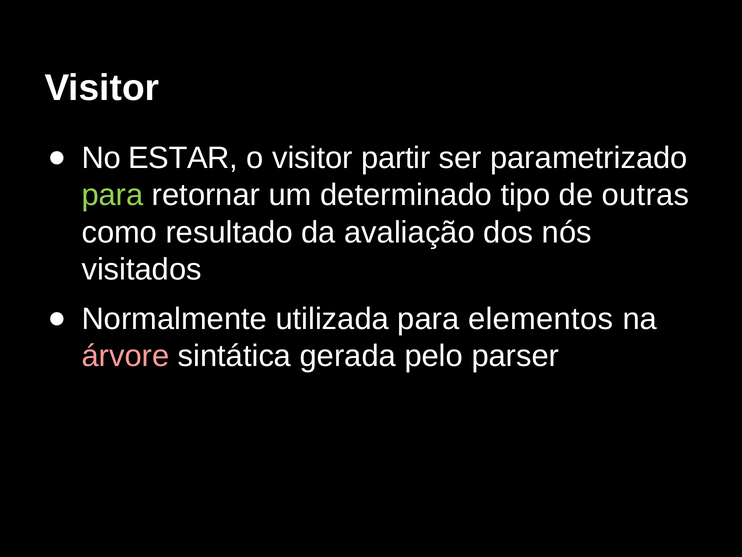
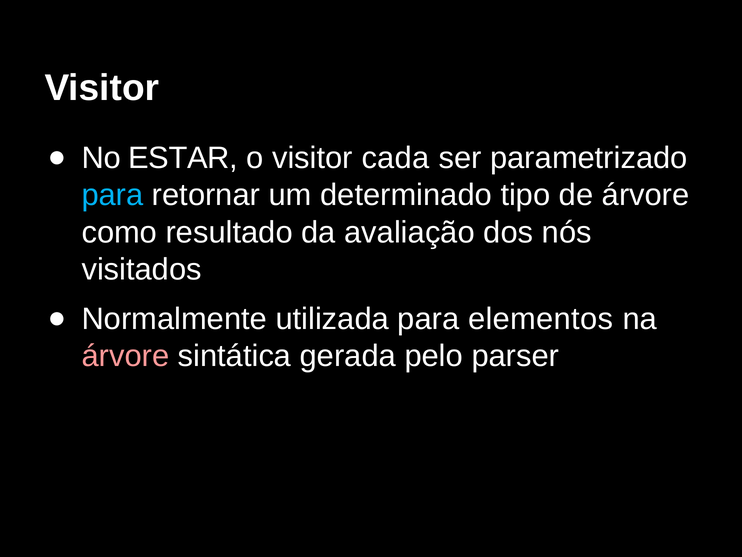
partir: partir -> cada
para at (113, 195) colour: light green -> light blue
de outras: outras -> árvore
